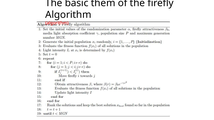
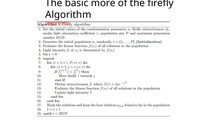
them: them -> more
